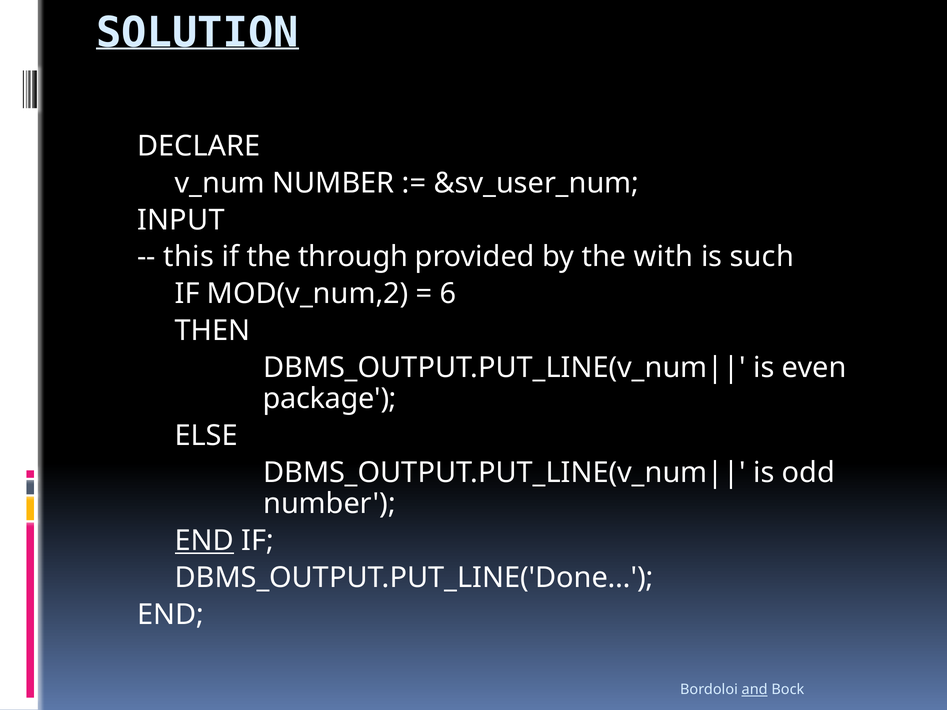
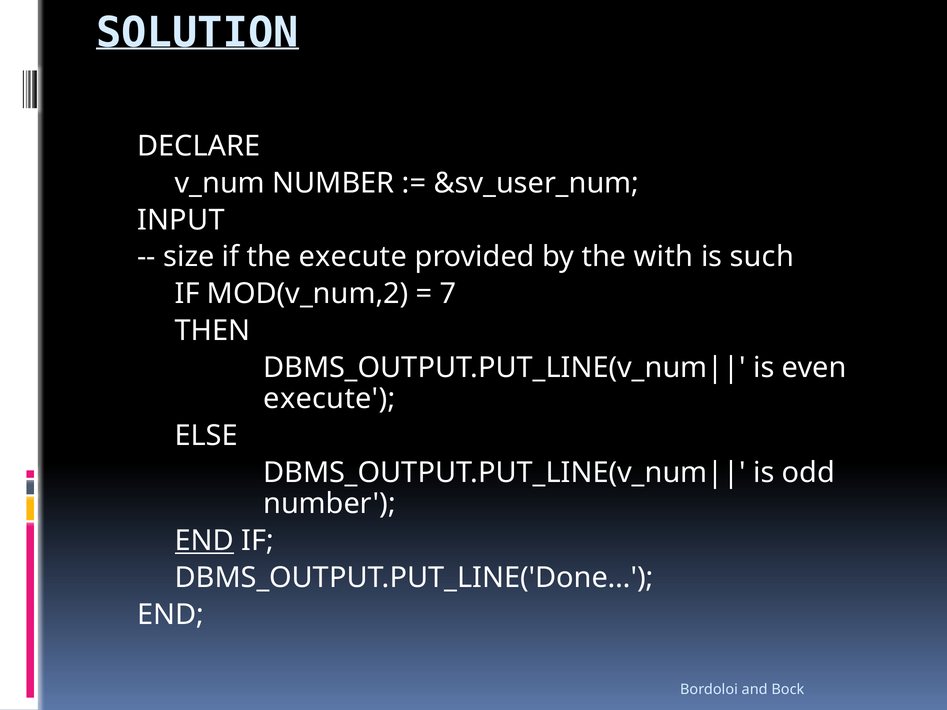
this: this -> size
the through: through -> execute
6: 6 -> 7
package at (330, 399): package -> execute
and underline: present -> none
